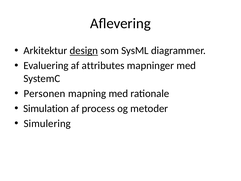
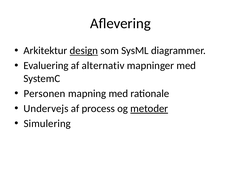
attributes: attributes -> alternativ
Simulation: Simulation -> Undervejs
metoder underline: none -> present
